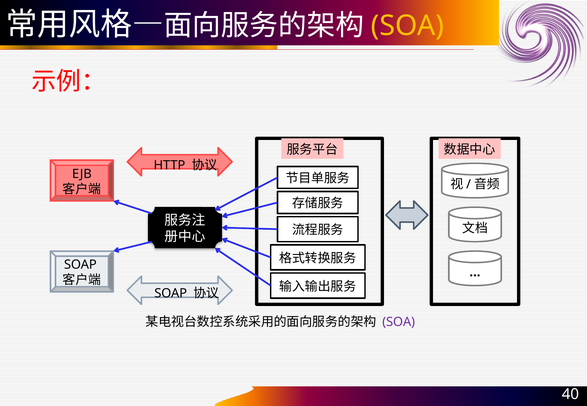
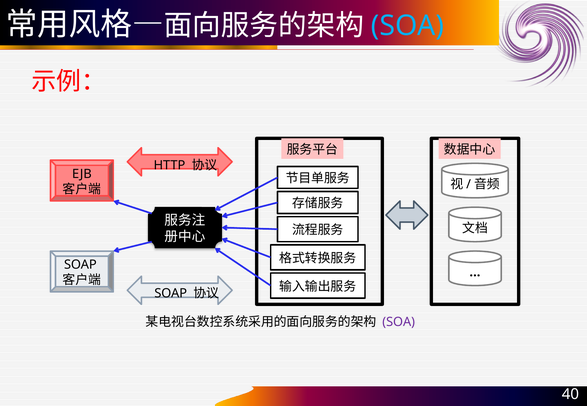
SOA at (407, 26) colour: yellow -> light blue
